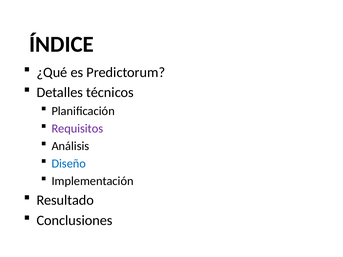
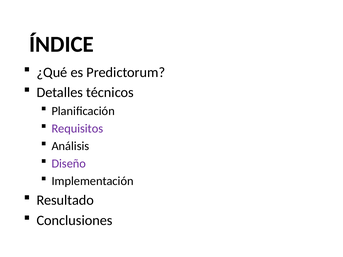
Diseño colour: blue -> purple
